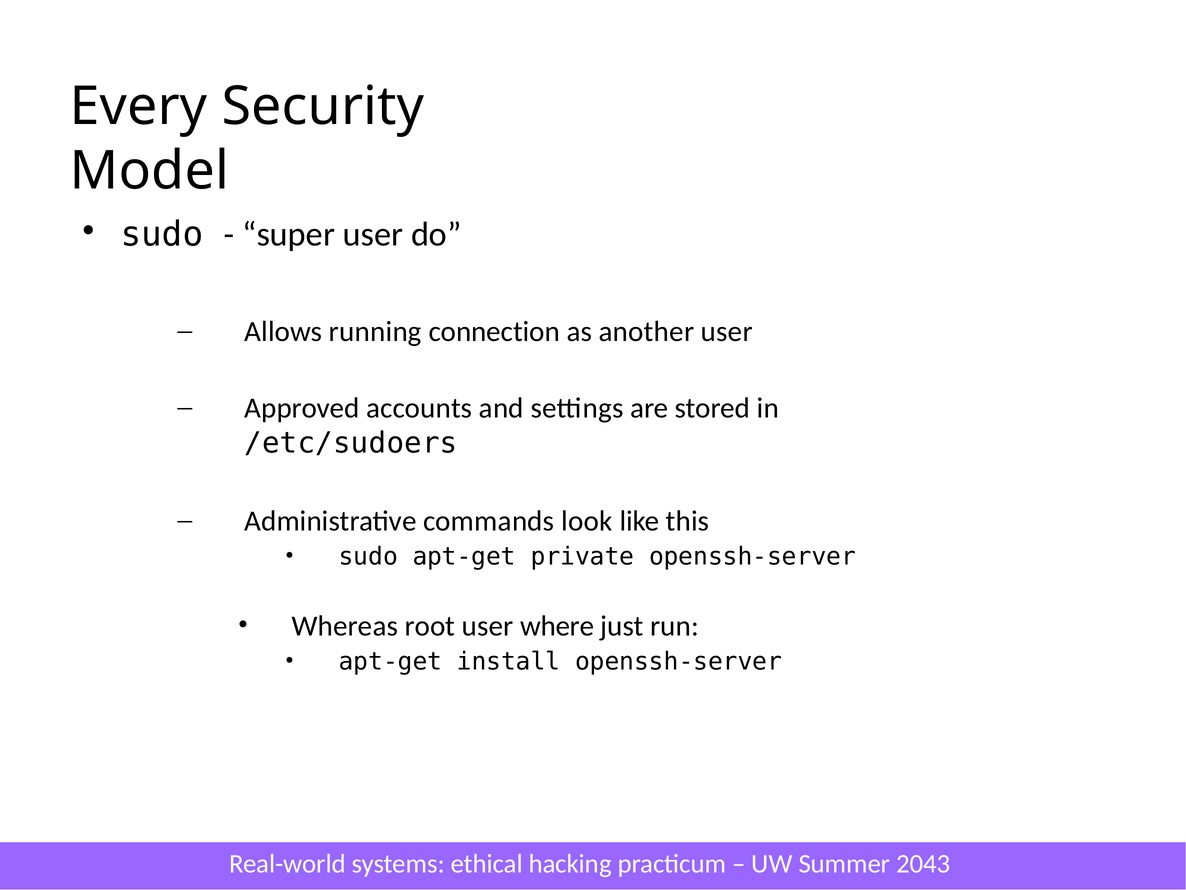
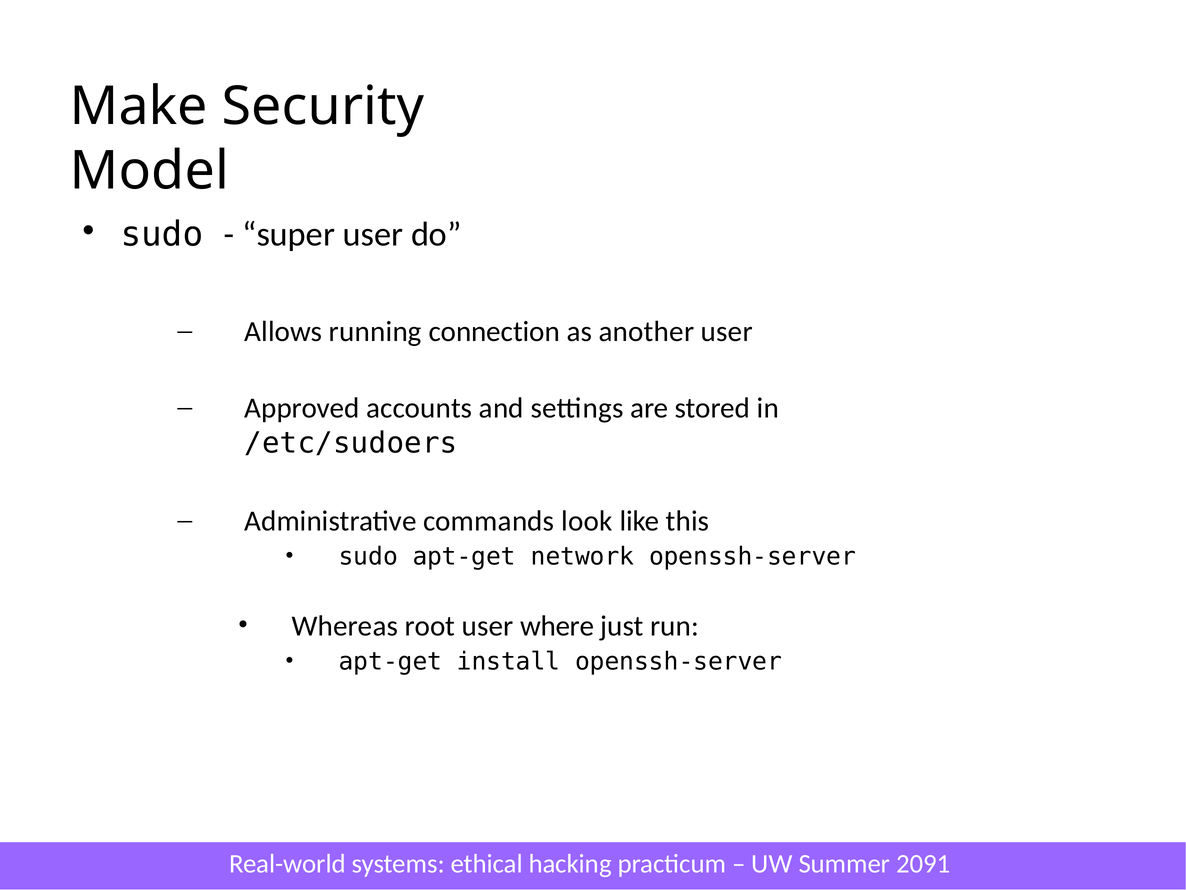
Every: Every -> Make
private: private -> network
2043: 2043 -> 2091
